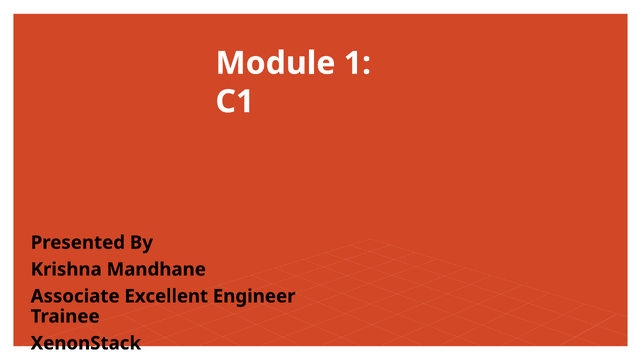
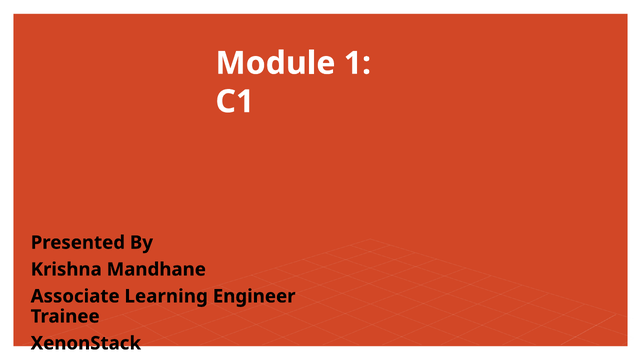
Excellent: Excellent -> Learning
